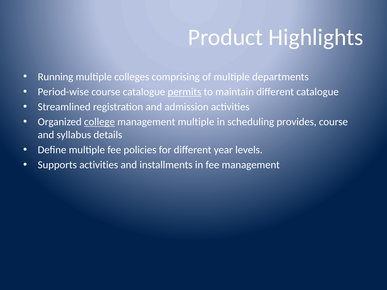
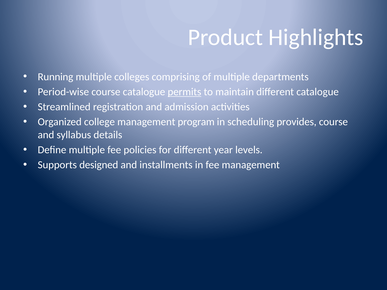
college underline: present -> none
management multiple: multiple -> program
Supports activities: activities -> designed
